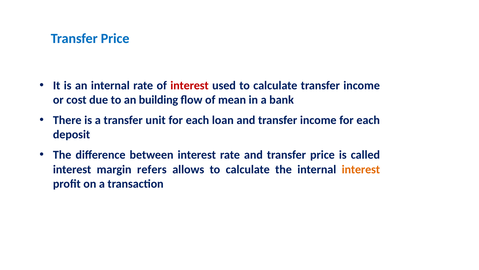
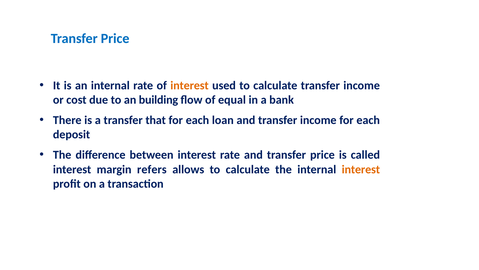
interest at (190, 85) colour: red -> orange
mean: mean -> equal
unit: unit -> that
